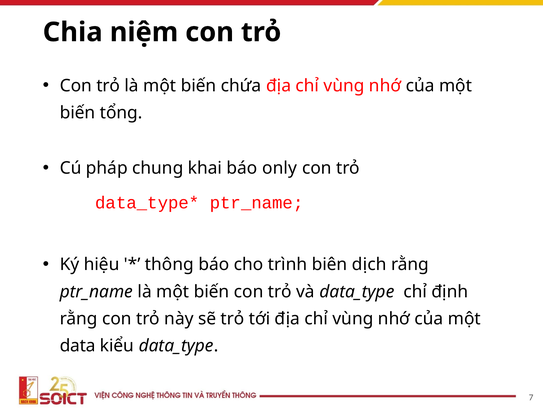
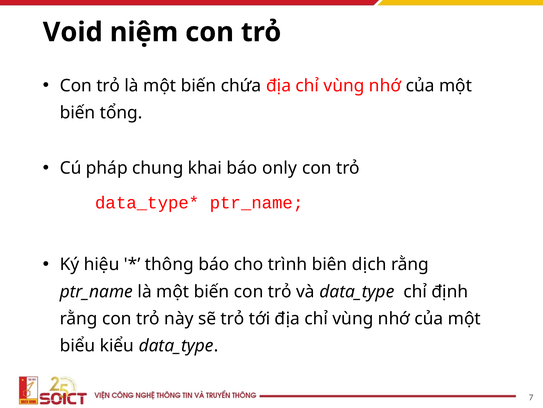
Chia: Chia -> Void
data: data -> biểu
